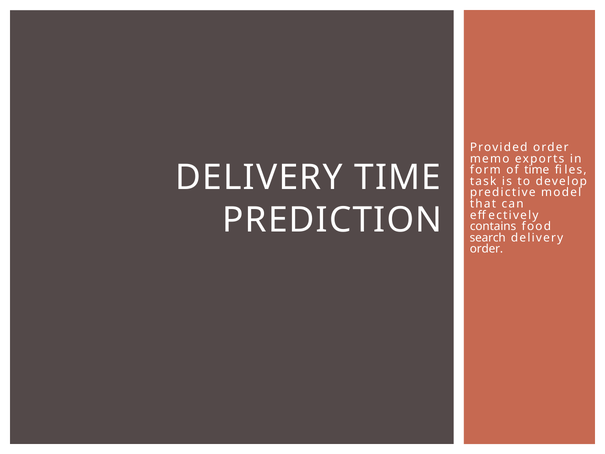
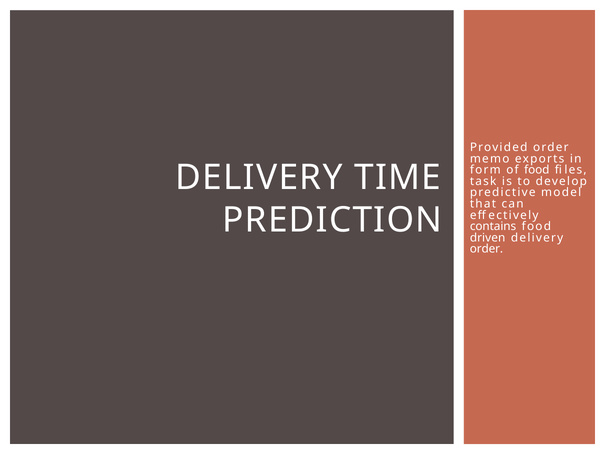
of time: time -> food
search: search -> driven
